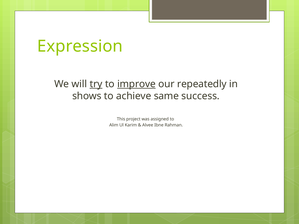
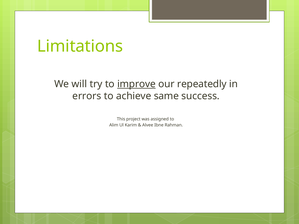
Expression: Expression -> Limitations
try underline: present -> none
shows: shows -> errors
